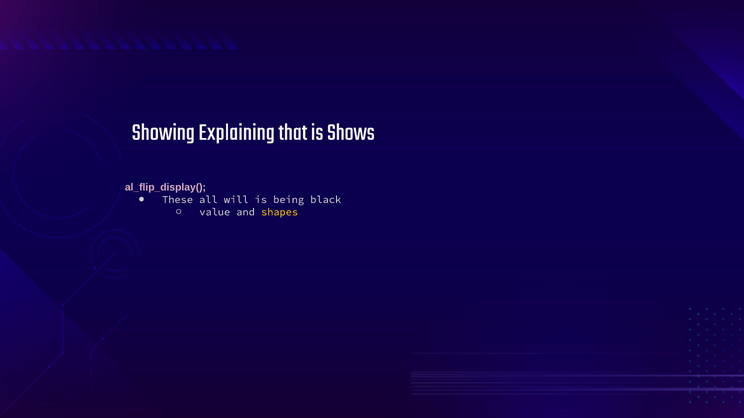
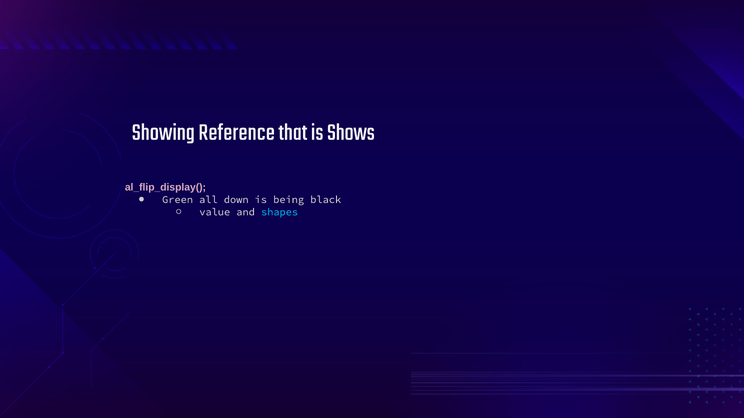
Explaining: Explaining -> Reference
These: These -> Green
will: will -> down
shapes colour: yellow -> light blue
